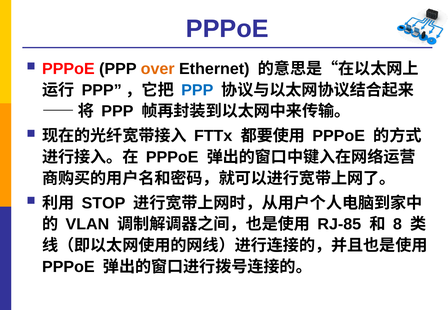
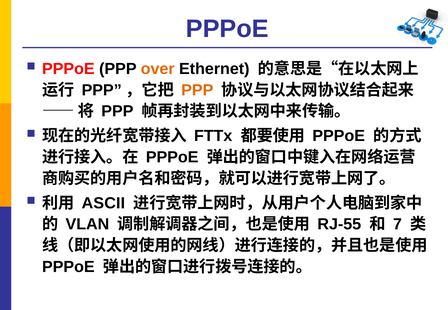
PPP at (197, 90) colour: blue -> orange
STOP: STOP -> ASCII
RJ-85: RJ-85 -> RJ-55
8: 8 -> 7
